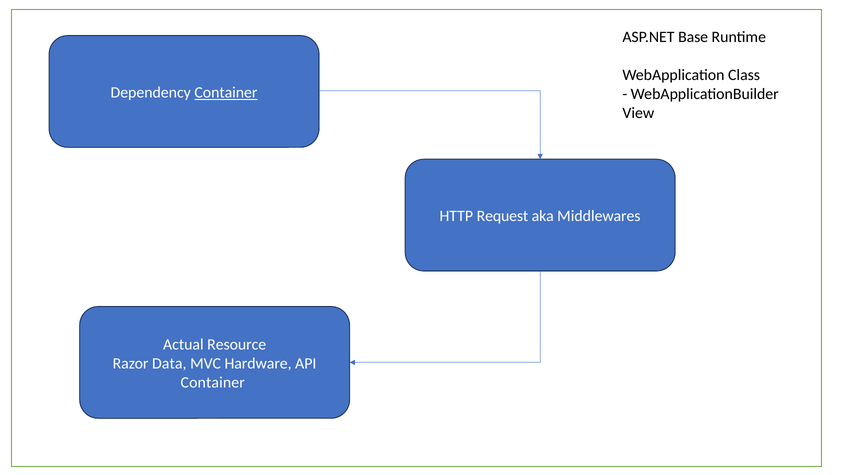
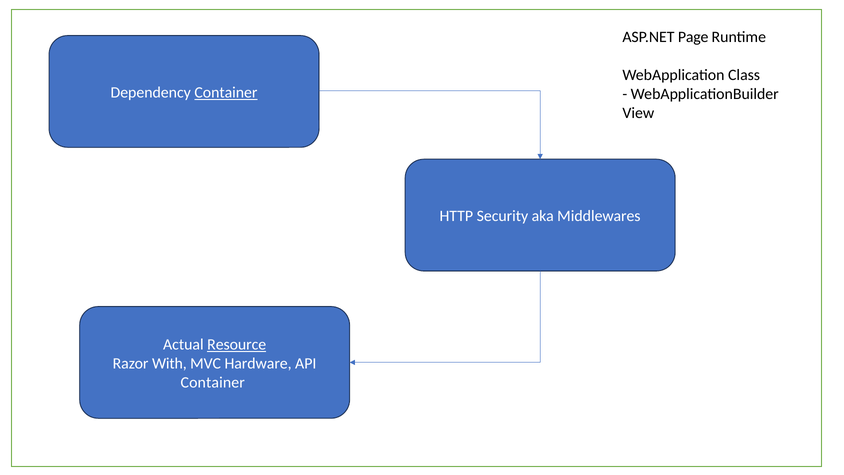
Base: Base -> Page
Request: Request -> Security
Resource underline: none -> present
Data: Data -> With
